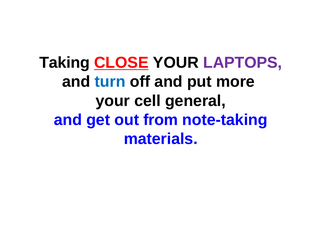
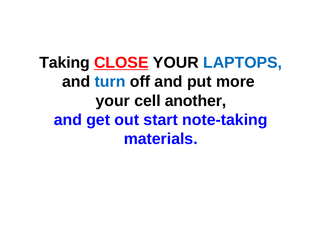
LAPTOPS colour: purple -> blue
general: general -> another
from: from -> start
